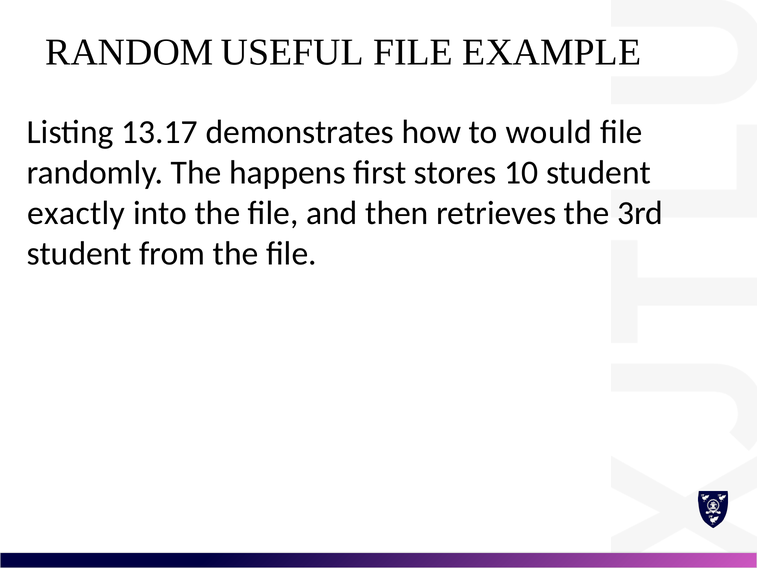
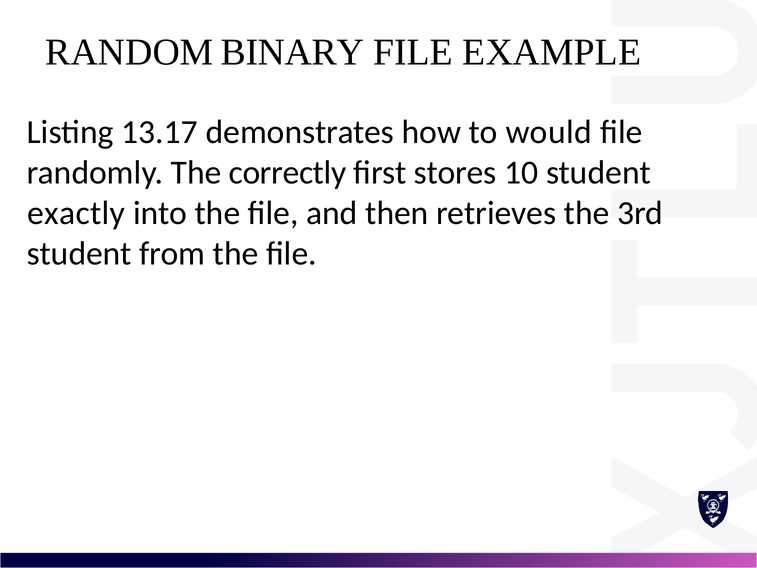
USEFUL: USEFUL -> BINARY
happens: happens -> correctly
